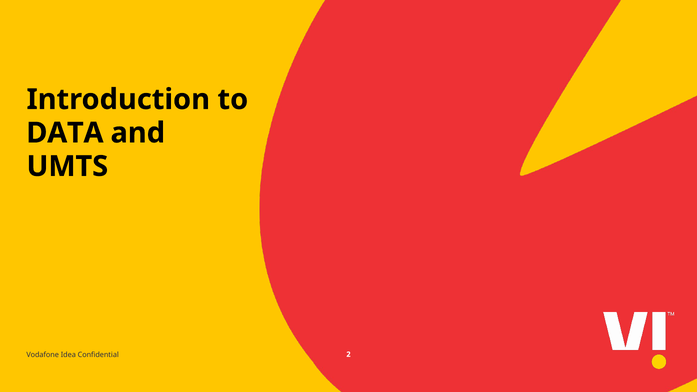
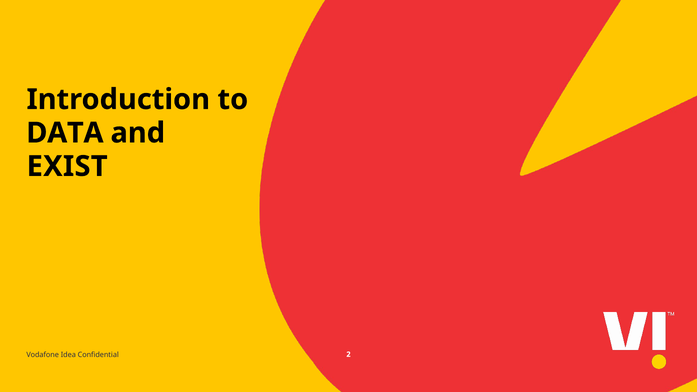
UMTS: UMTS -> EXIST
